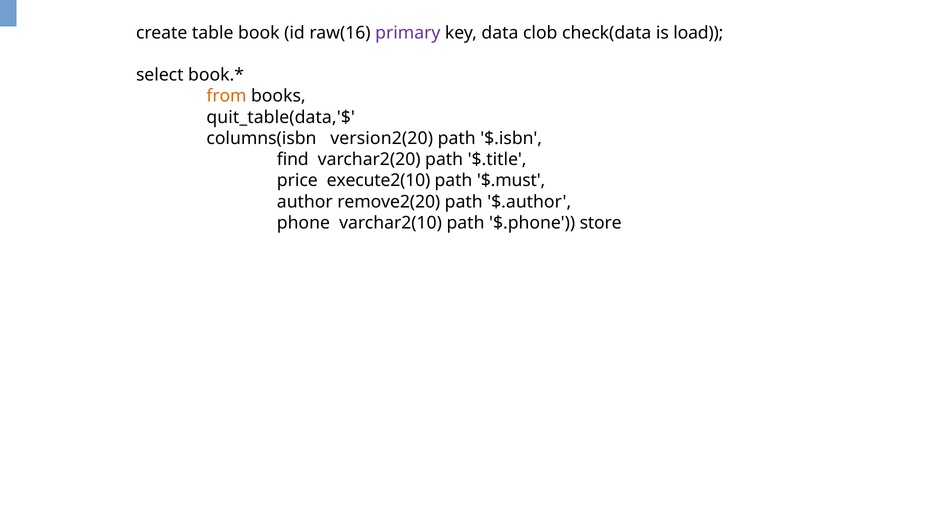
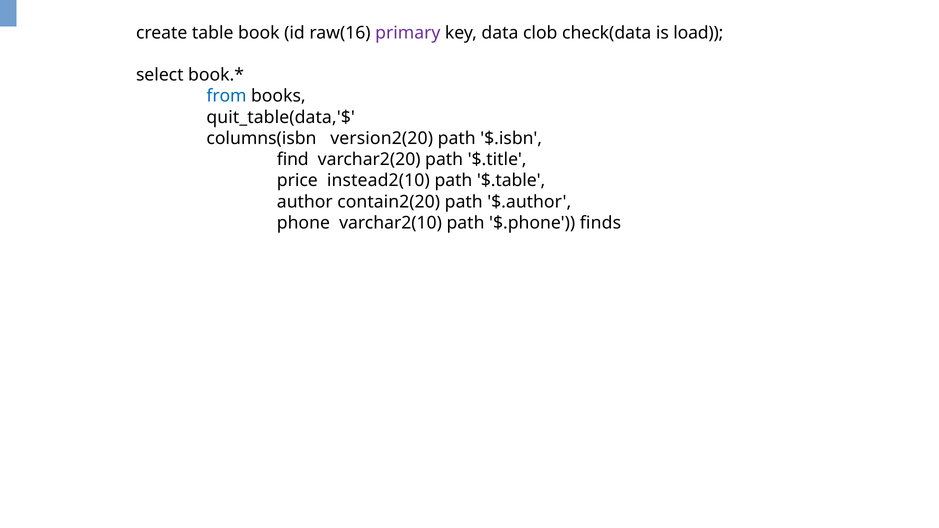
from colour: orange -> blue
execute2(10: execute2(10 -> instead2(10
$.must: $.must -> $.table
remove2(20: remove2(20 -> contain2(20
store: store -> finds
